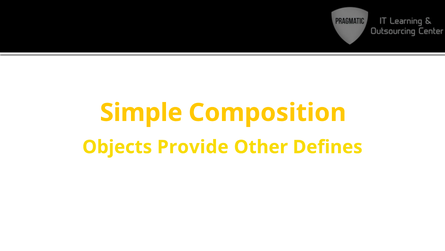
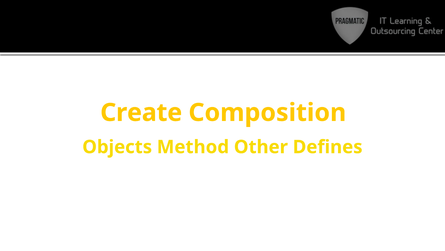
Simple: Simple -> Create
Provide: Provide -> Method
